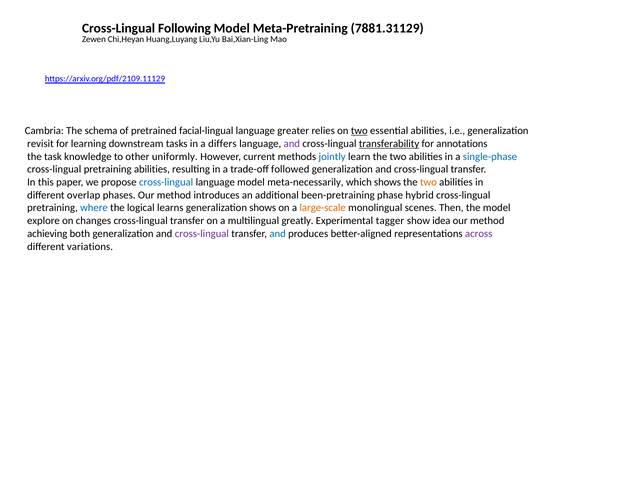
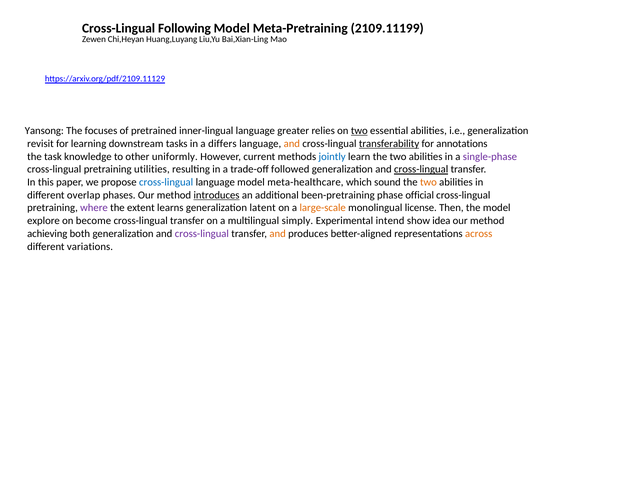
7881.31129: 7881.31129 -> 2109.11199
Cambria: Cambria -> Yansong
schema: schema -> focuses
facial-lingual: facial-lingual -> inner-lingual
and at (292, 144) colour: purple -> orange
single-phase colour: blue -> purple
pretraining abilities: abilities -> utilities
cross-lingual at (421, 169) underline: none -> present
meta-necessarily: meta-necessarily -> meta-healthcare
which shows: shows -> sound
introduces underline: none -> present
hybrid: hybrid -> official
where colour: blue -> purple
logical: logical -> extent
generalization shows: shows -> latent
scenes: scenes -> license
changes: changes -> become
greatly: greatly -> simply
tagger: tagger -> intend
and at (278, 234) colour: blue -> orange
across colour: purple -> orange
